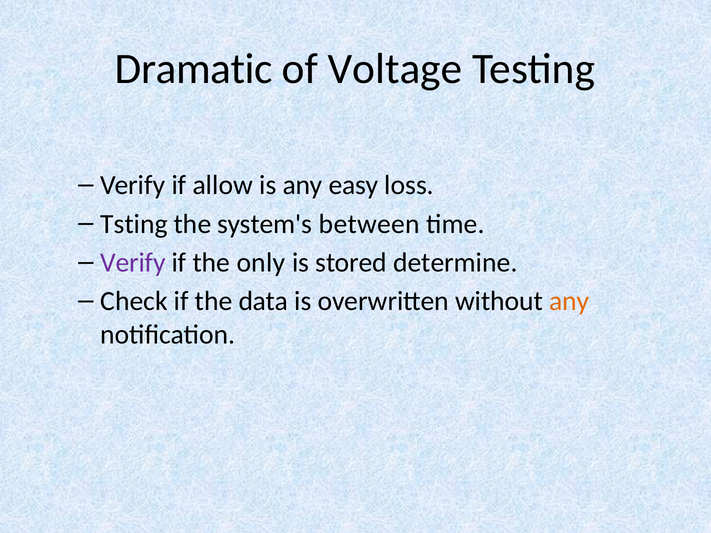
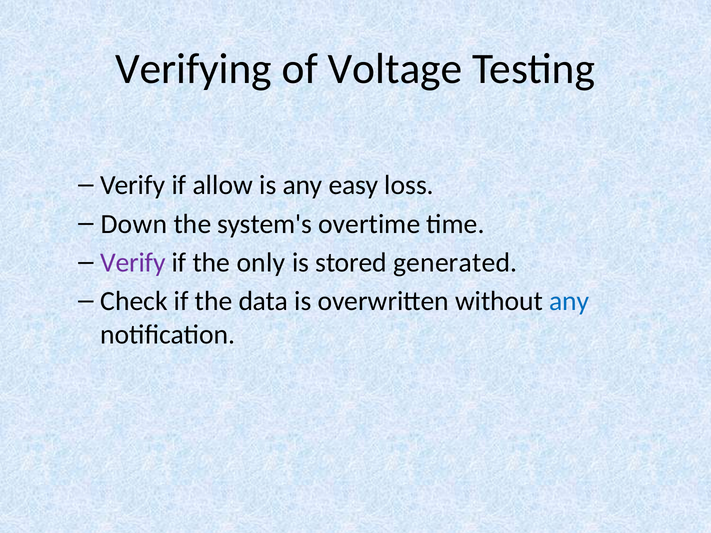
Dramatic: Dramatic -> Verifying
Tsting: Tsting -> Down
between: between -> overtime
determine: determine -> generated
any at (569, 301) colour: orange -> blue
